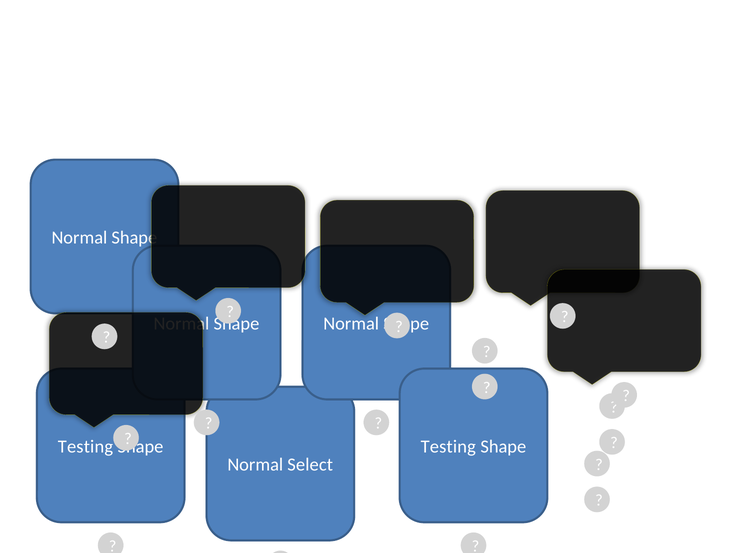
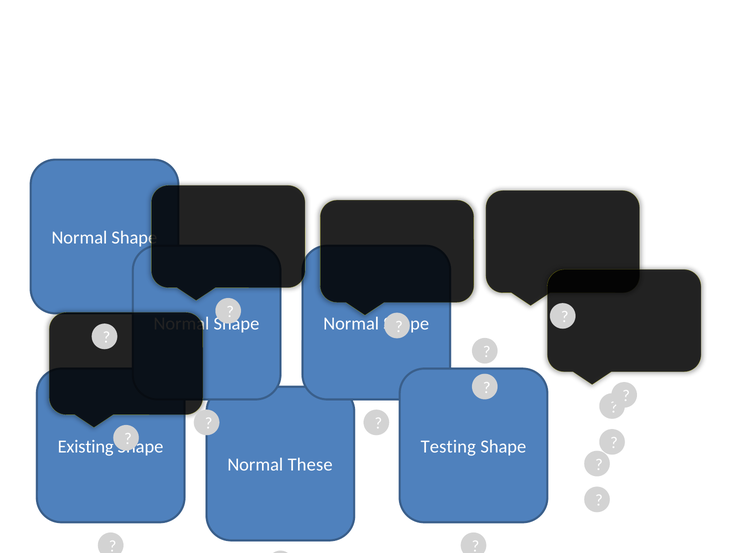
Testing at (85, 447): Testing -> Existing
Select: Select -> These
